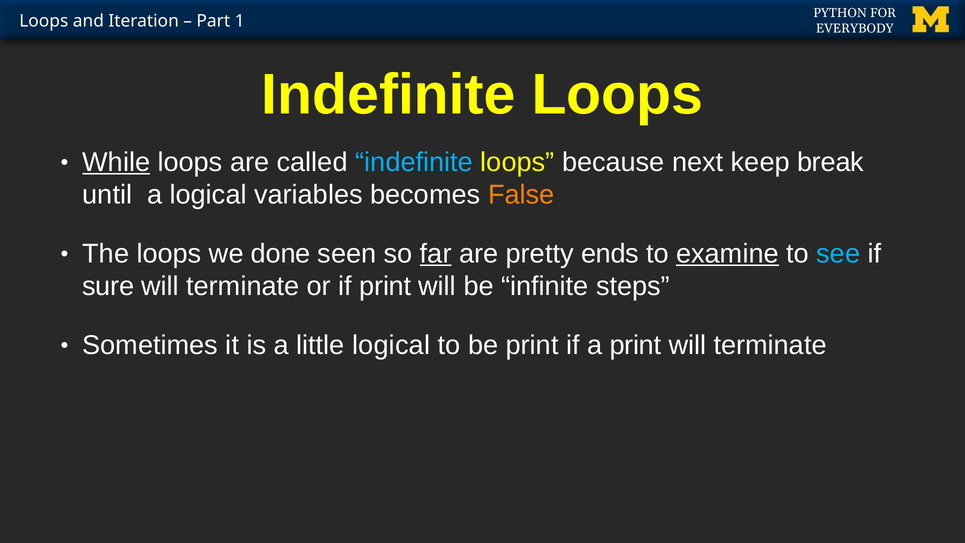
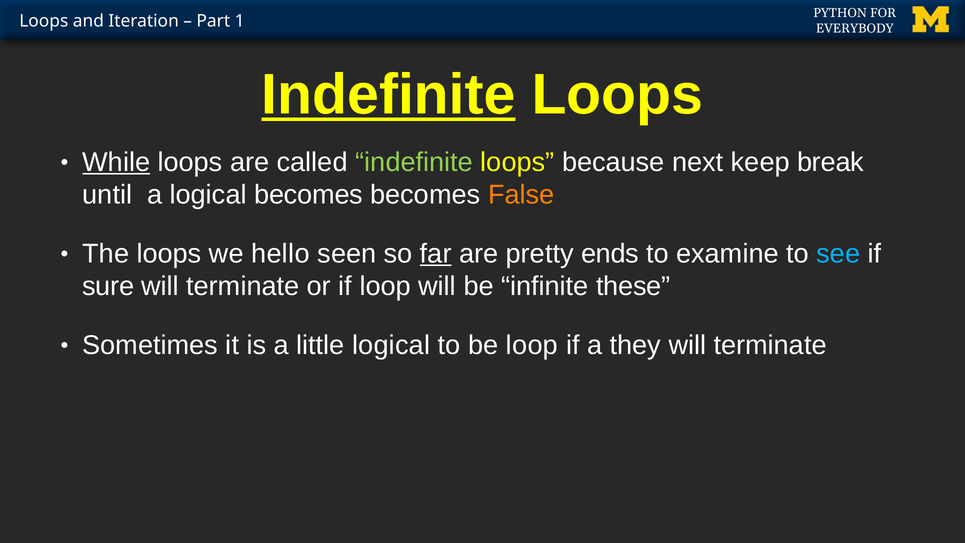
Indefinite at (389, 95) underline: none -> present
indefinite at (414, 162) colour: light blue -> light green
logical variables: variables -> becomes
done: done -> hello
examine underline: present -> none
if print: print -> loop
steps: steps -> these
be print: print -> loop
a print: print -> they
